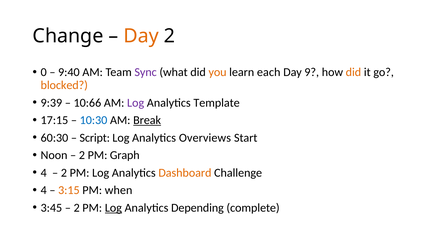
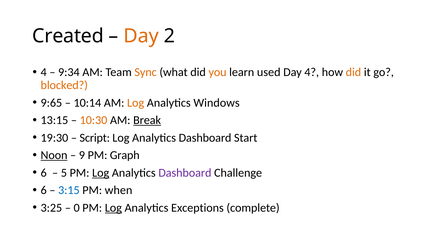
Change: Change -> Created
0 at (44, 72): 0 -> 4
9:40: 9:40 -> 9:34
Sync colour: purple -> orange
each: each -> used
Day 9: 9 -> 4
9:39: 9:39 -> 9:65
10:66: 10:66 -> 10:14
Log at (136, 103) colour: purple -> orange
Template: Template -> Windows
17:15: 17:15 -> 13:15
10:30 colour: blue -> orange
60:30: 60:30 -> 19:30
Overviews at (205, 138): Overviews -> Dashboard
Noon underline: none -> present
2 at (82, 155): 2 -> 9
4 at (44, 173): 4 -> 6
2 at (64, 173): 2 -> 5
Log at (101, 173) underline: none -> present
Dashboard at (185, 173) colour: orange -> purple
4 at (44, 190): 4 -> 6
3:15 colour: orange -> blue
3:45: 3:45 -> 3:25
2 at (77, 207): 2 -> 0
Depending: Depending -> Exceptions
